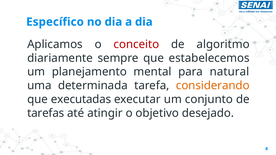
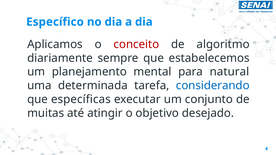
considerando colour: orange -> blue
executadas: executadas -> específicas
tarefas: tarefas -> muitas
